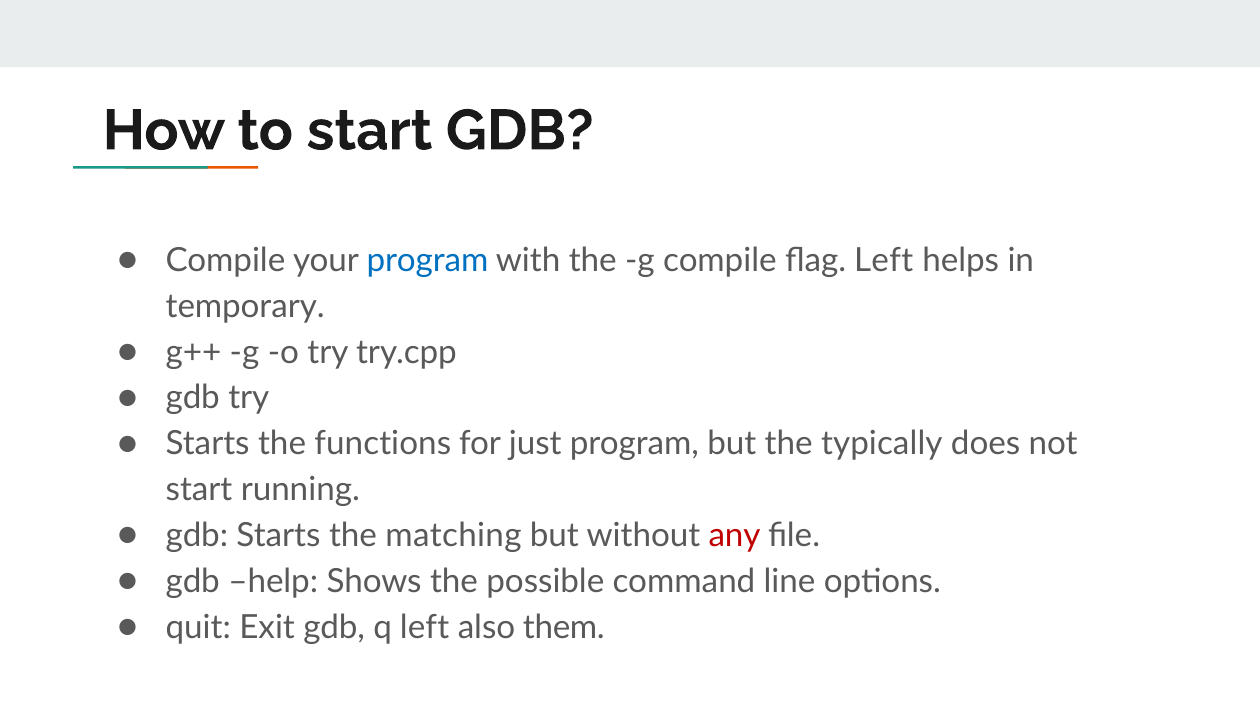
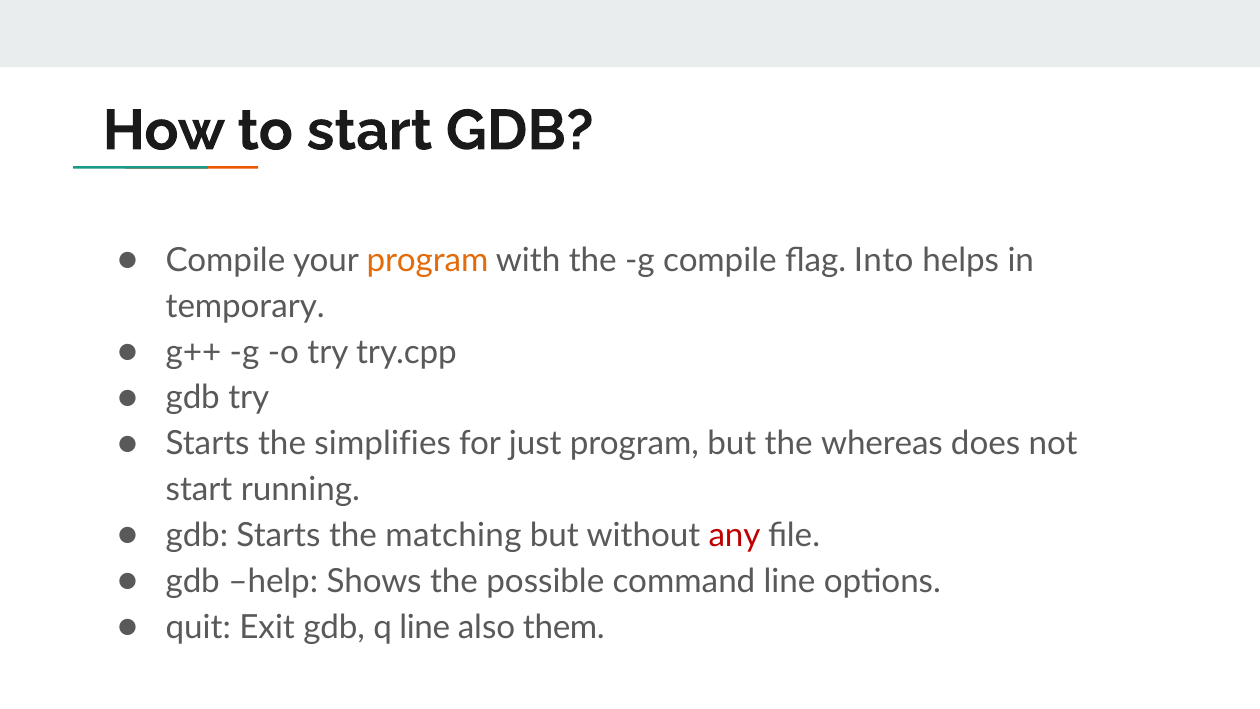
program at (427, 260) colour: blue -> orange
flag Left: Left -> Into
functions: functions -> simplifies
typically: typically -> whereas
q left: left -> line
